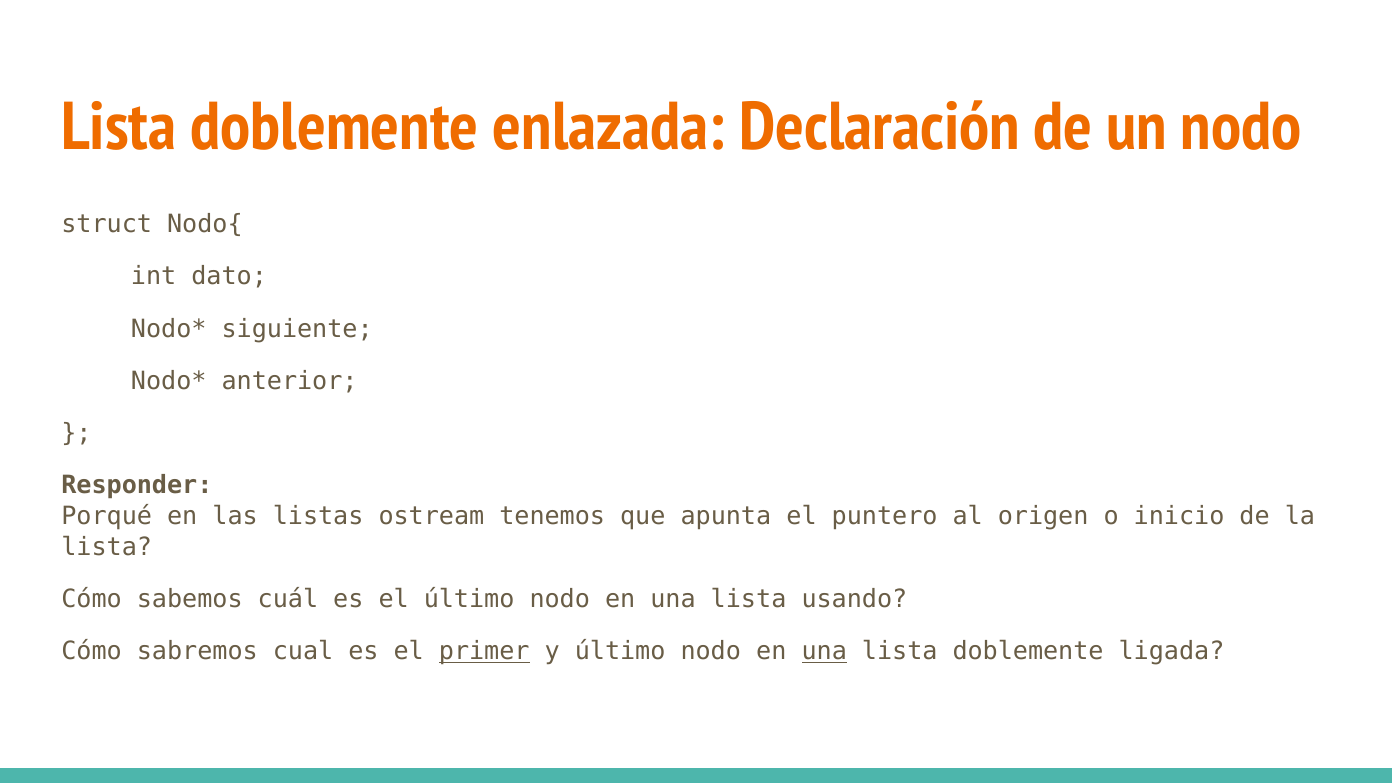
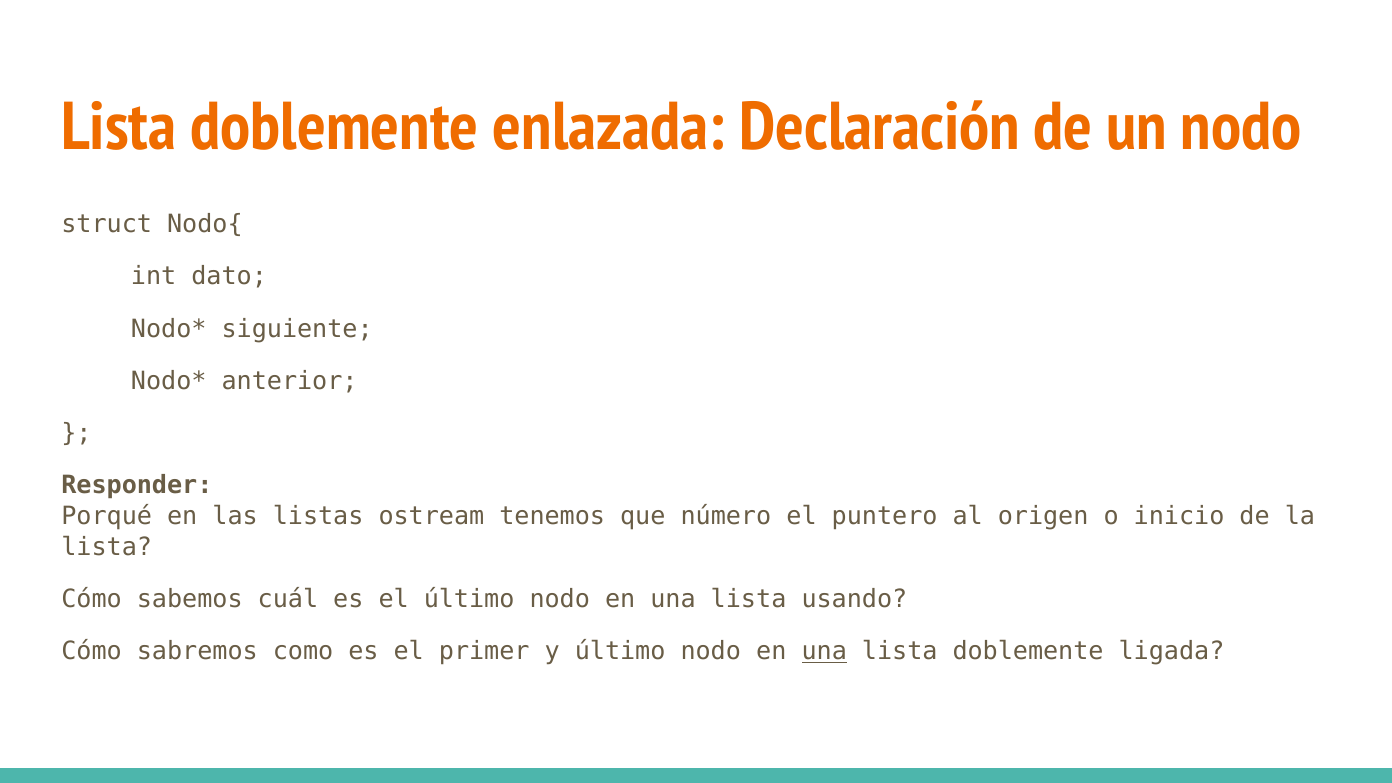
apunta: apunta -> número
cual: cual -> como
primer underline: present -> none
